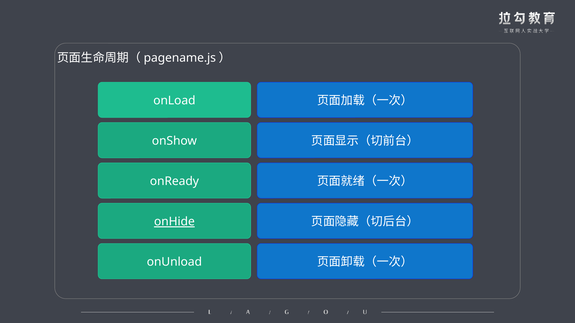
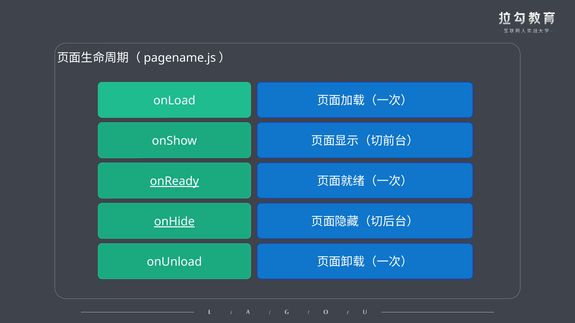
onReady underline: none -> present
